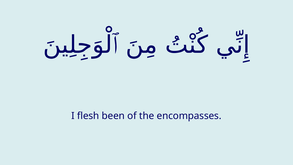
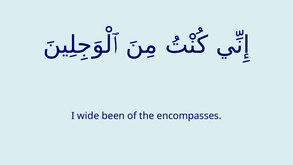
flesh: flesh -> wide
